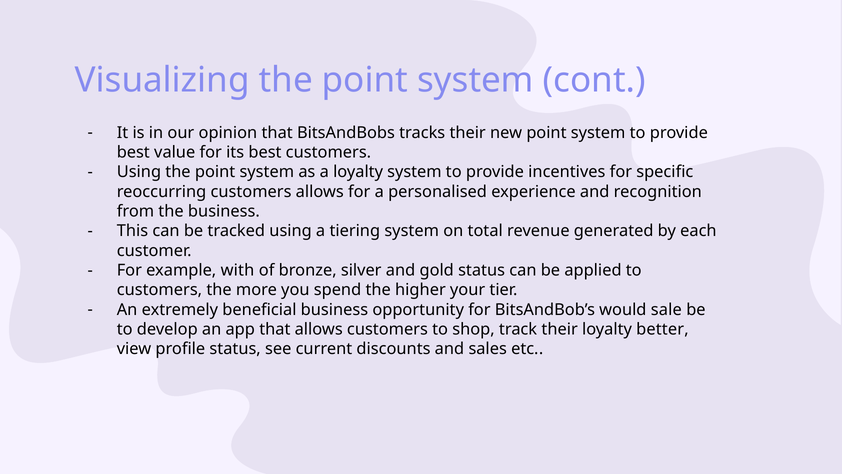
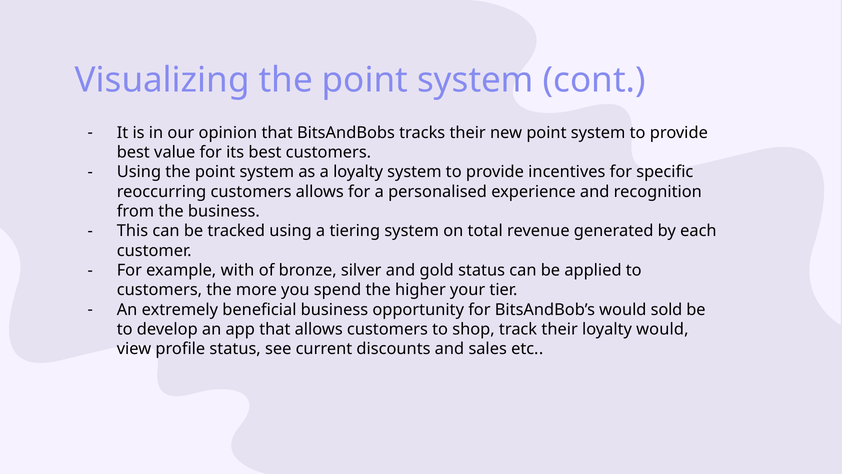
sale: sale -> sold
loyalty better: better -> would
